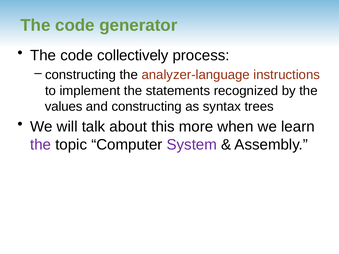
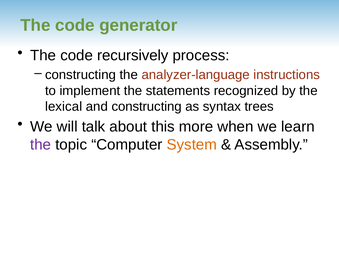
collectively: collectively -> recursively
values: values -> lexical
System colour: purple -> orange
